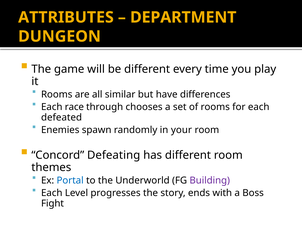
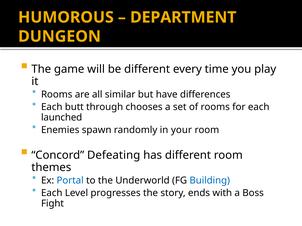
ATTRIBUTES: ATTRIBUTES -> HUMOROUS
race: race -> butt
defeated: defeated -> launched
Building colour: purple -> blue
